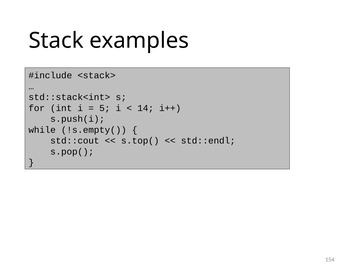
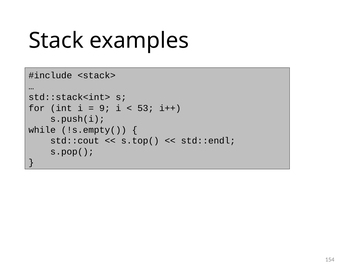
5: 5 -> 9
14: 14 -> 53
